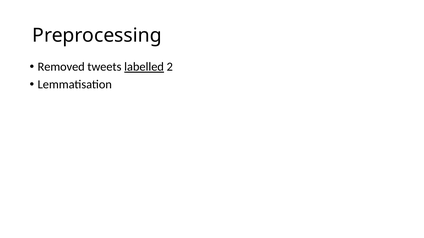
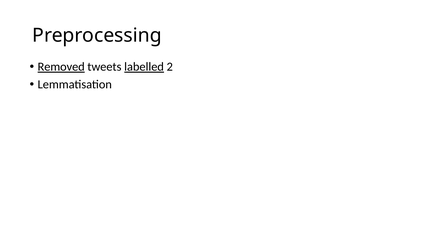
Removed underline: none -> present
